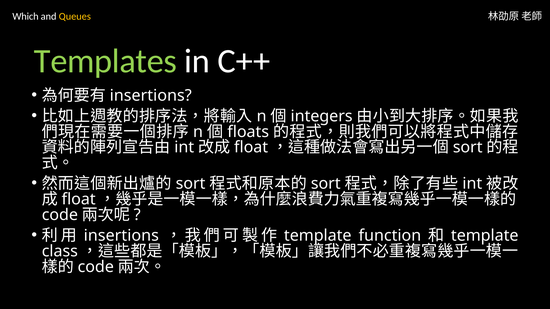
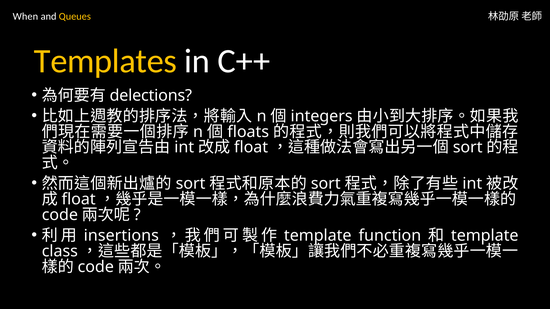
Which: Which -> When
Templates colour: light green -> yellow
insertions at (151, 96): insertions -> delections
